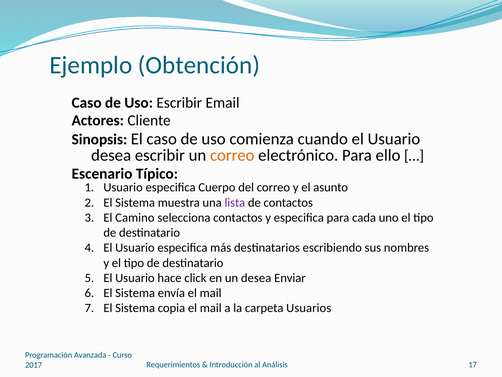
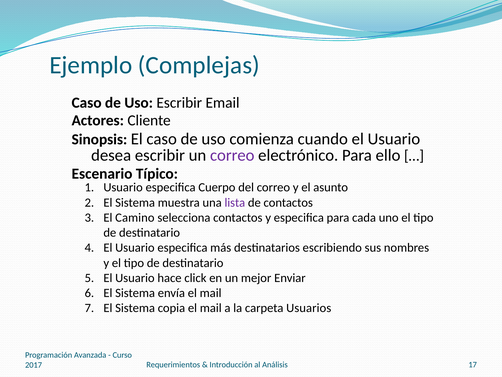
Obtención: Obtención -> Complejas
correo at (232, 155) colour: orange -> purple
un desea: desea -> mejor
